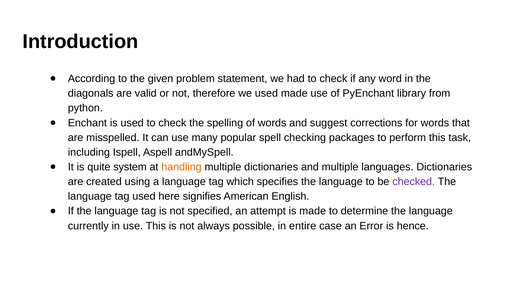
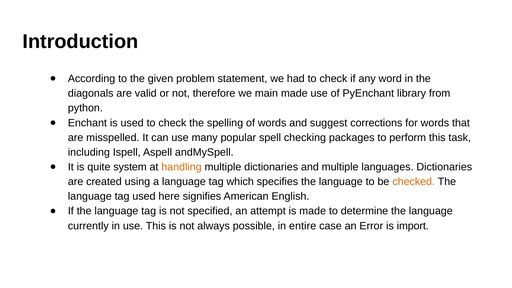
we used: used -> main
checked colour: purple -> orange
hence: hence -> import
